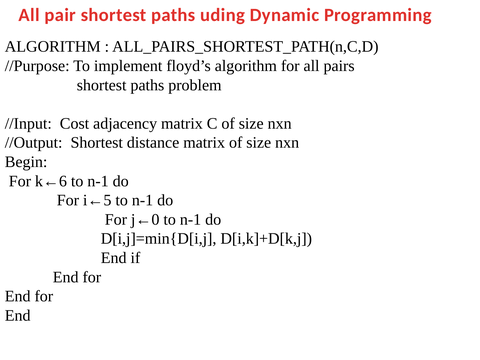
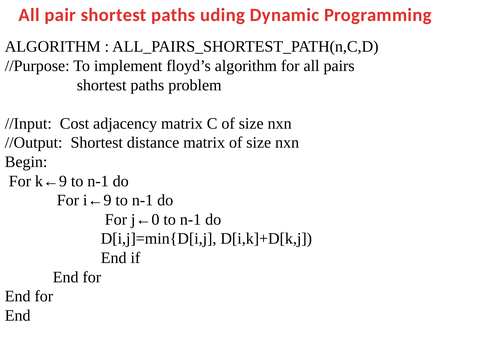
k←6: k←6 -> k←9
i←5: i←5 -> i←9
